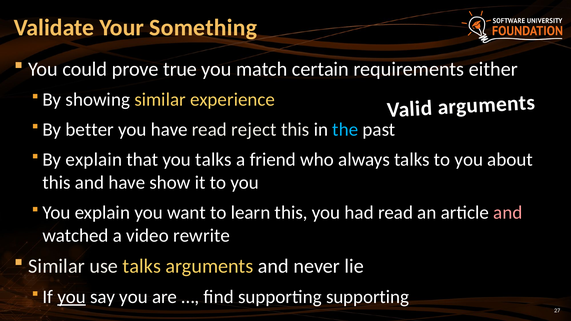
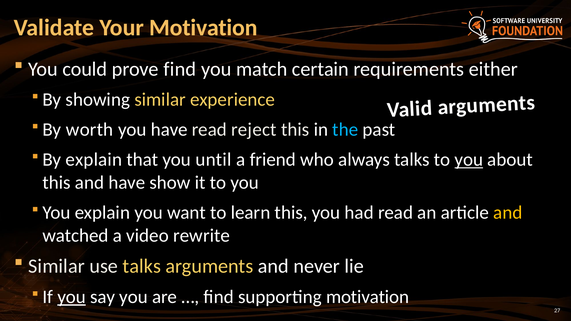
Your Something: Something -> Motivation
prove true: true -> find
better: better -> worth
you talks: talks -> until
you at (469, 160) underline: none -> present
and at (508, 213) colour: pink -> yellow
supporting supporting: supporting -> motivation
